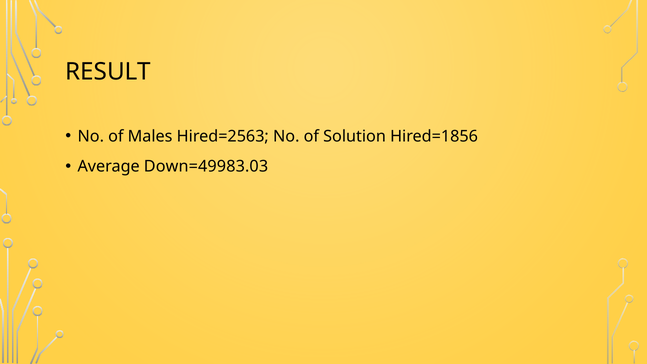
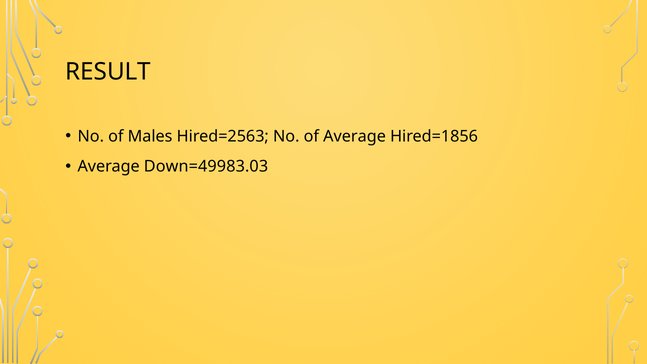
of Solution: Solution -> Average
